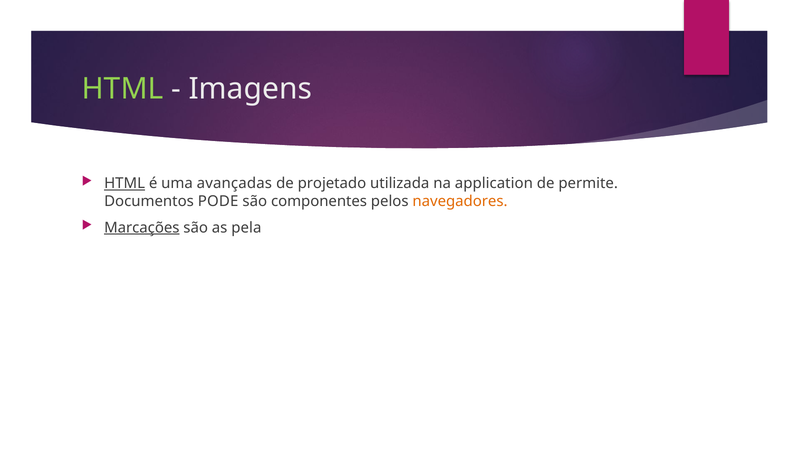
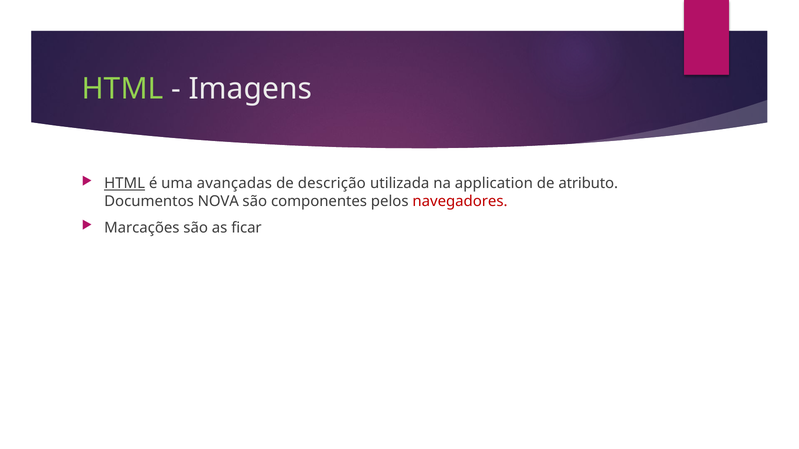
projetado: projetado -> descrição
permite: permite -> atributo
PODE: PODE -> NOVA
navegadores colour: orange -> red
Marcações underline: present -> none
pela: pela -> ficar
